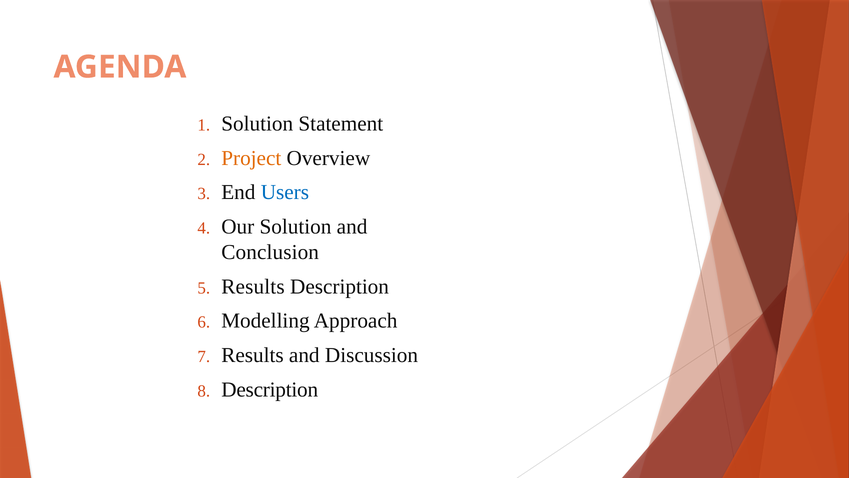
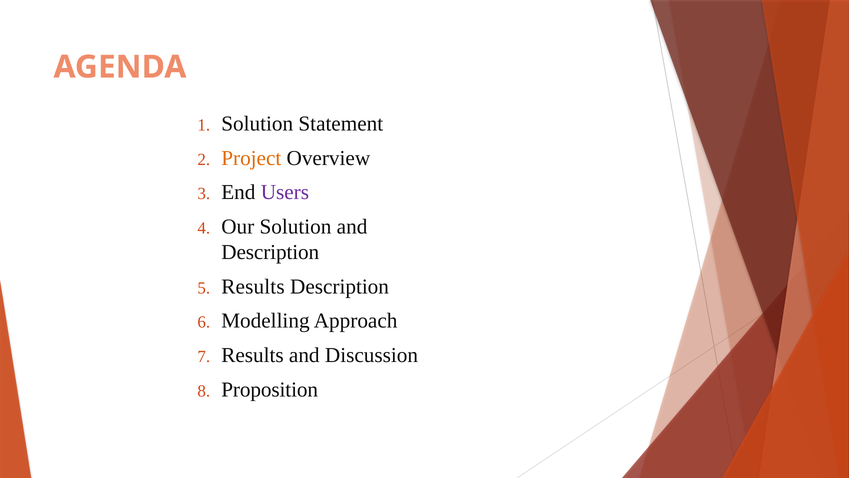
Users colour: blue -> purple
Conclusion at (270, 252): Conclusion -> Description
Description at (270, 389): Description -> Proposition
